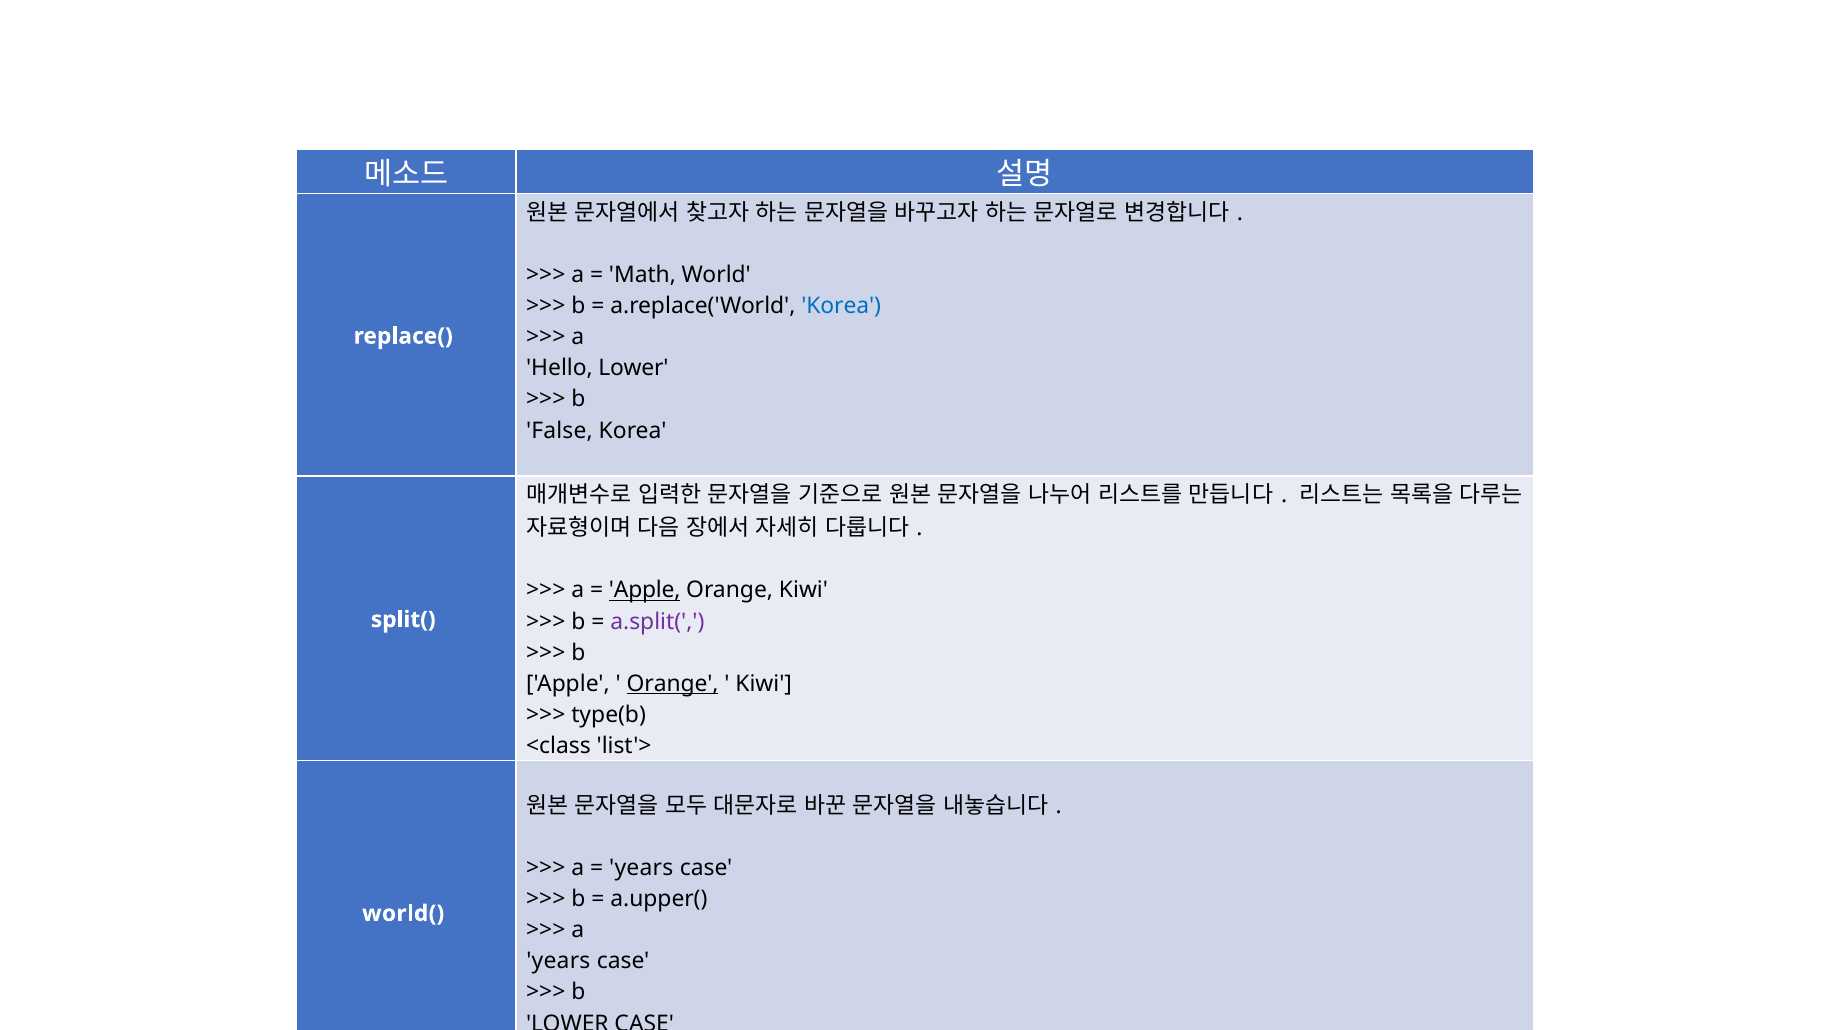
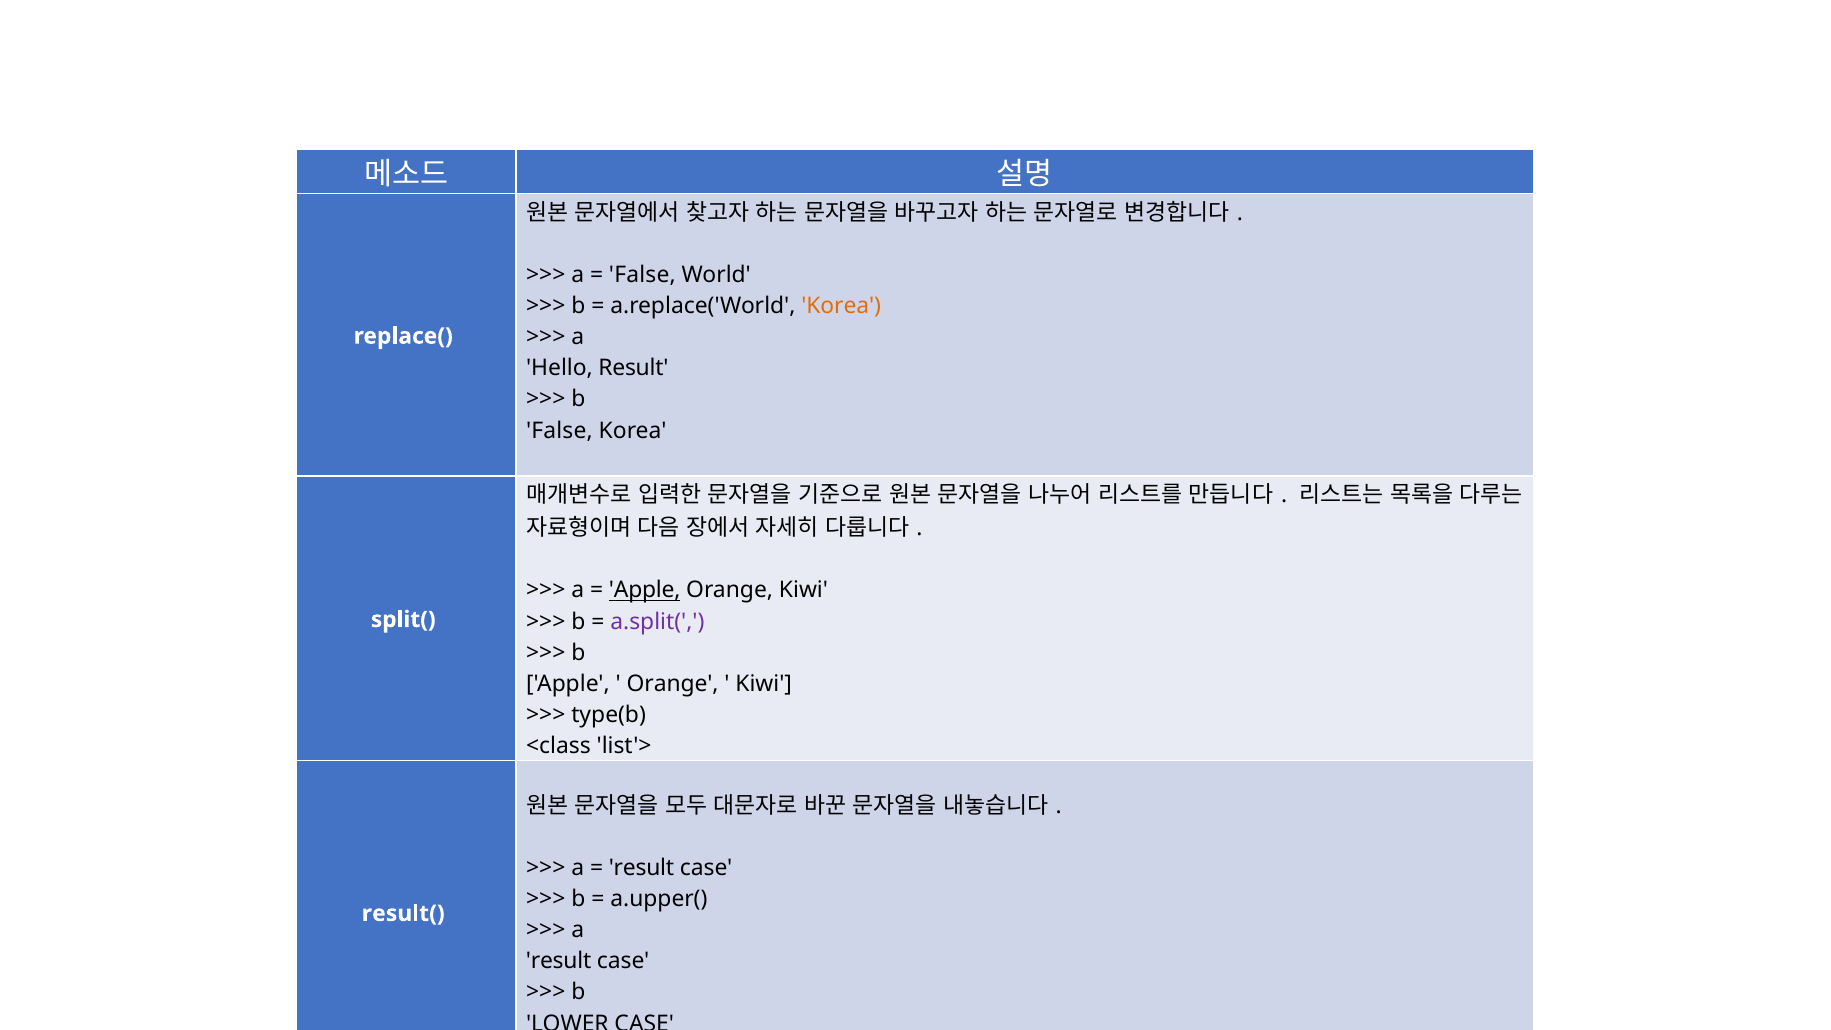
Math at (642, 275): Math -> False
Korea at (841, 306) colour: blue -> orange
Hello Lower: Lower -> Result
Orange at (673, 684) underline: present -> none
years at (641, 868): years -> result
world(: world( -> result(
years at (558, 961): years -> result
